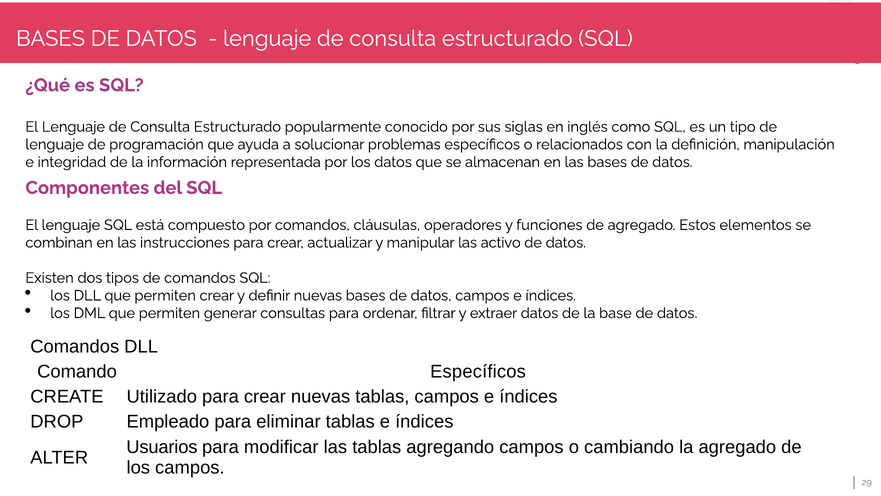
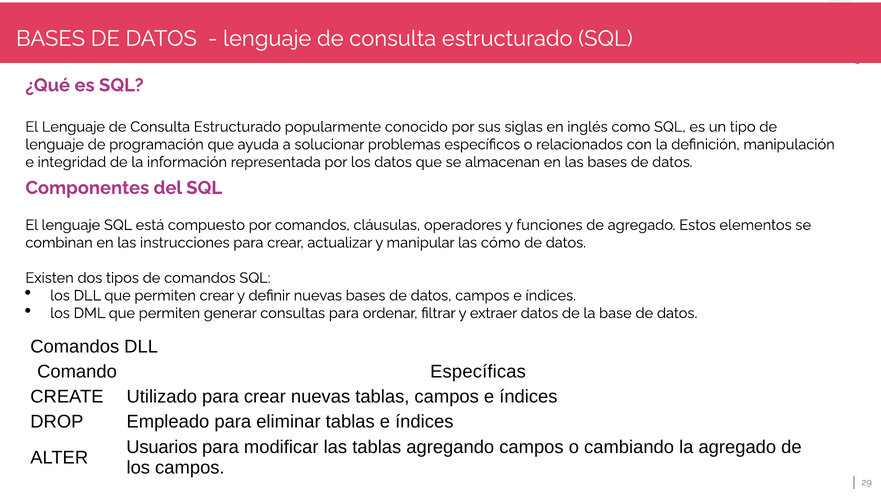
activo: activo -> cómo
Comando Específicos: Específicos -> Específicas
